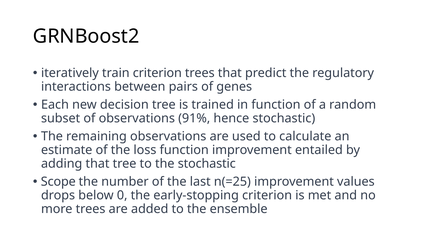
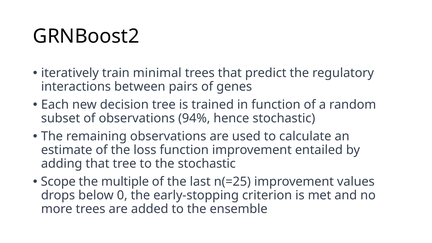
train criterion: criterion -> minimal
91%: 91% -> 94%
number: number -> multiple
